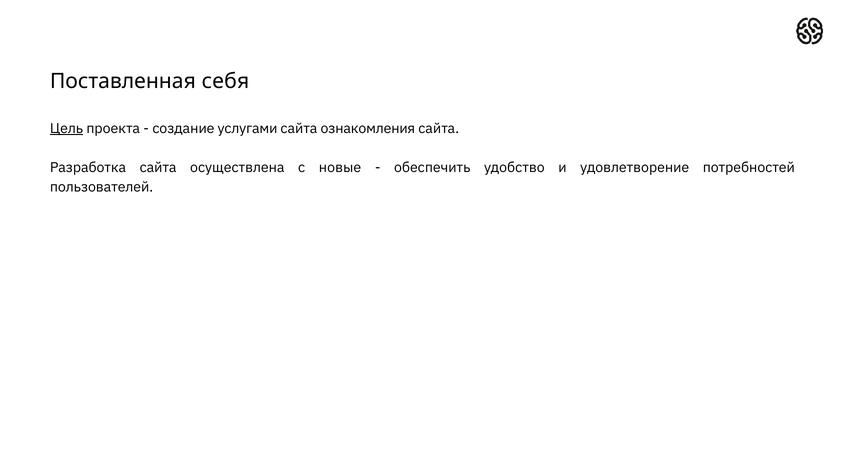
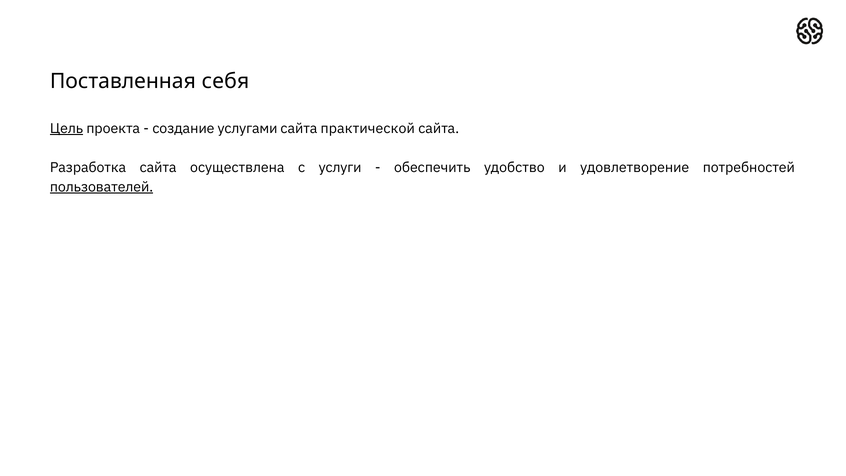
ознакомления: ознакомления -> практической
новые: новые -> услуги
пользователей underline: none -> present
